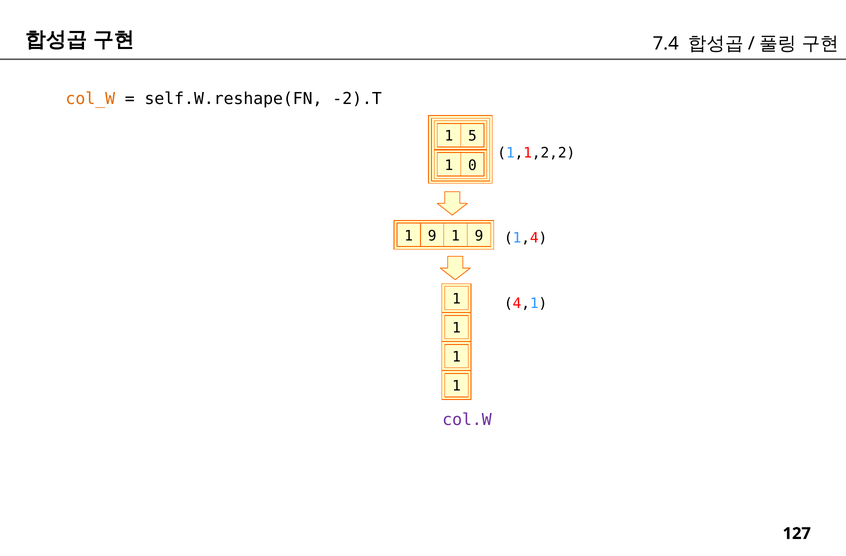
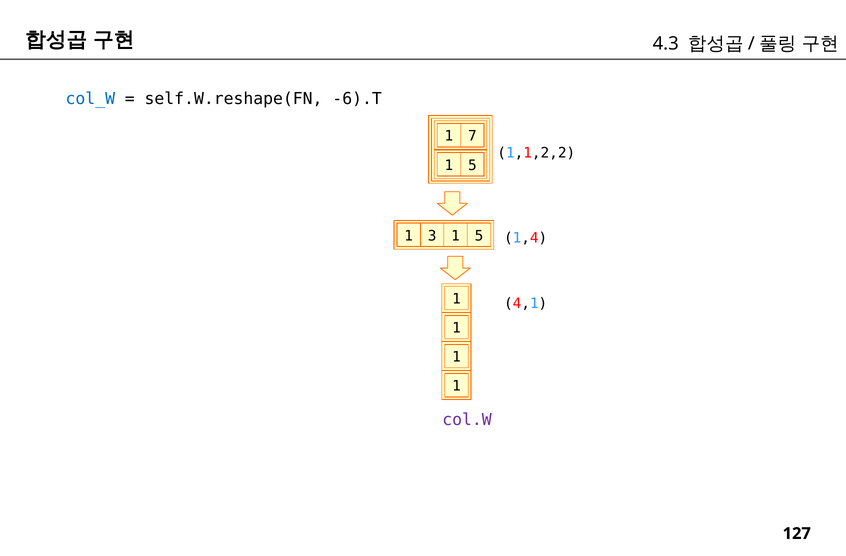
7.4: 7.4 -> 4.3
col_W colour: orange -> blue
-2).T: -2).T -> -6).T
5: 5 -> 7
0 at (472, 165): 0 -> 5
9 at (432, 236): 9 -> 3
9 at (479, 236): 9 -> 5
